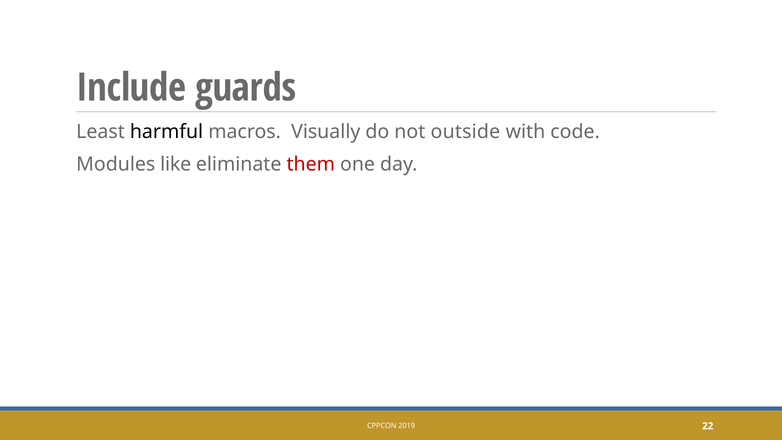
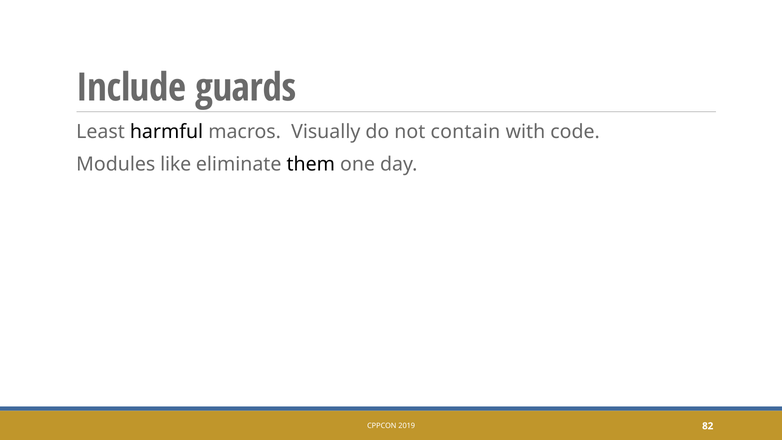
outside: outside -> contain
them colour: red -> black
22: 22 -> 82
